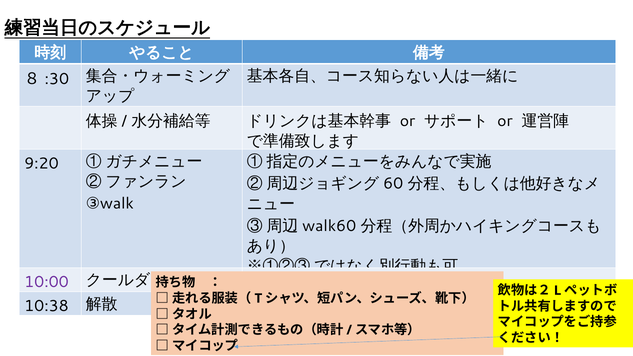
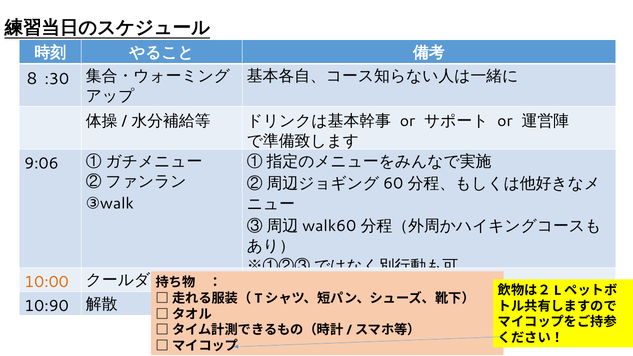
9:20: 9:20 -> 9:06
10:00 colour: purple -> orange
10:38: 10:38 -> 10:90
